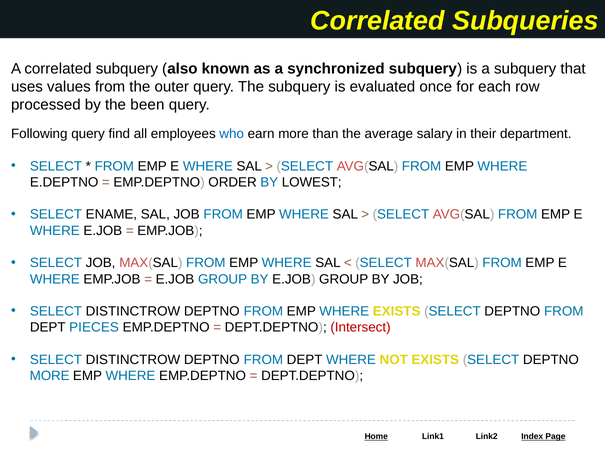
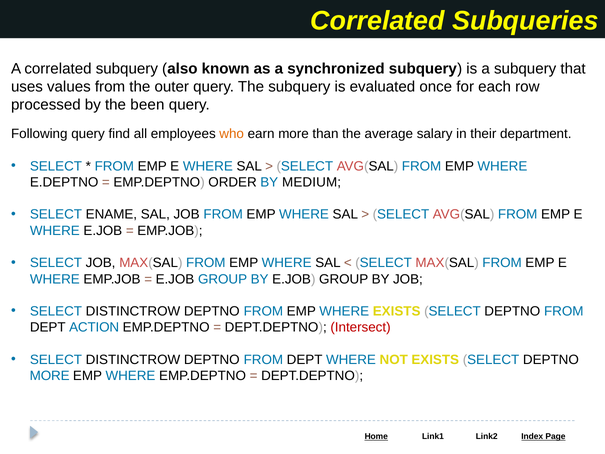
who colour: blue -> orange
LOWEST: LOWEST -> MEDIUM
PIECES: PIECES -> ACTION
